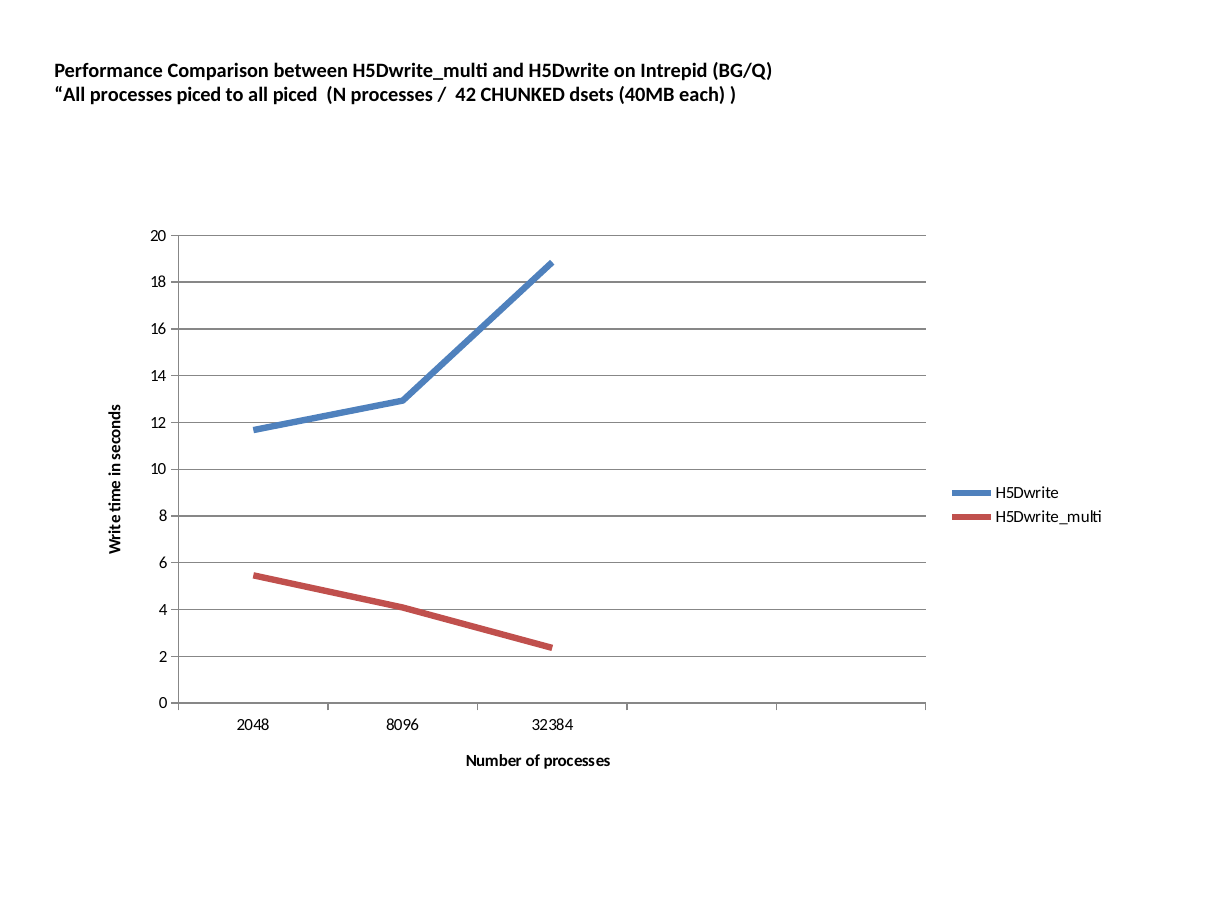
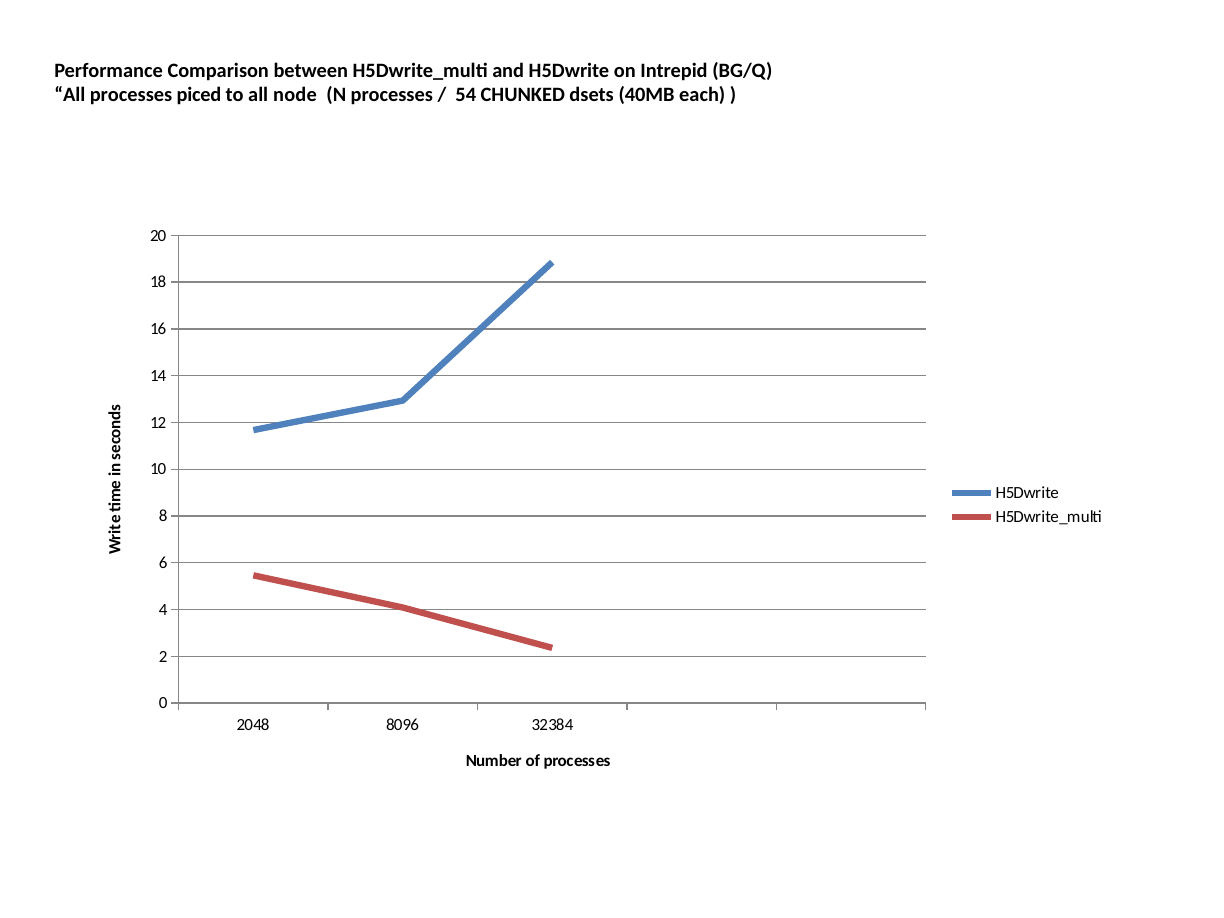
all piced: piced -> node
42: 42 -> 54
